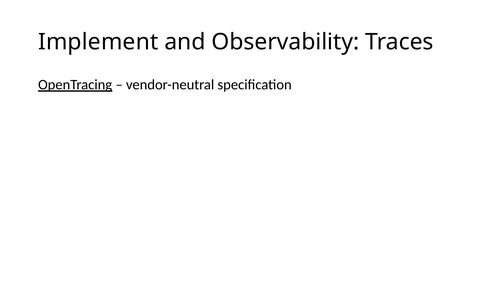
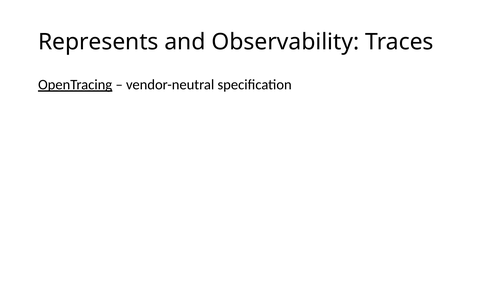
Implement: Implement -> Represents
